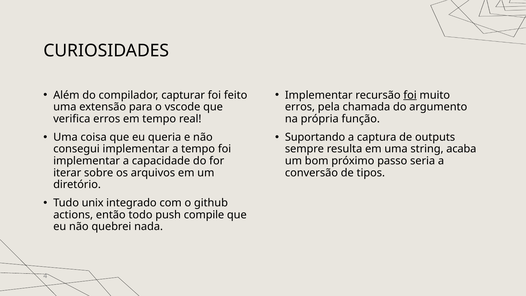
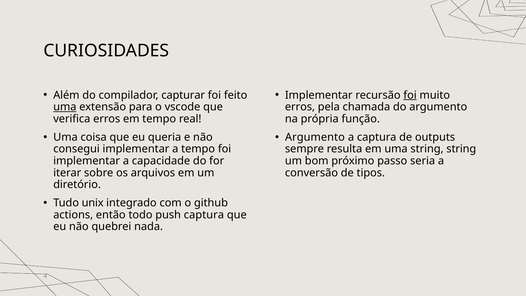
uma at (65, 107) underline: none -> present
Suportando at (315, 137): Suportando -> Argumento
string acaba: acaba -> string
push compile: compile -> captura
